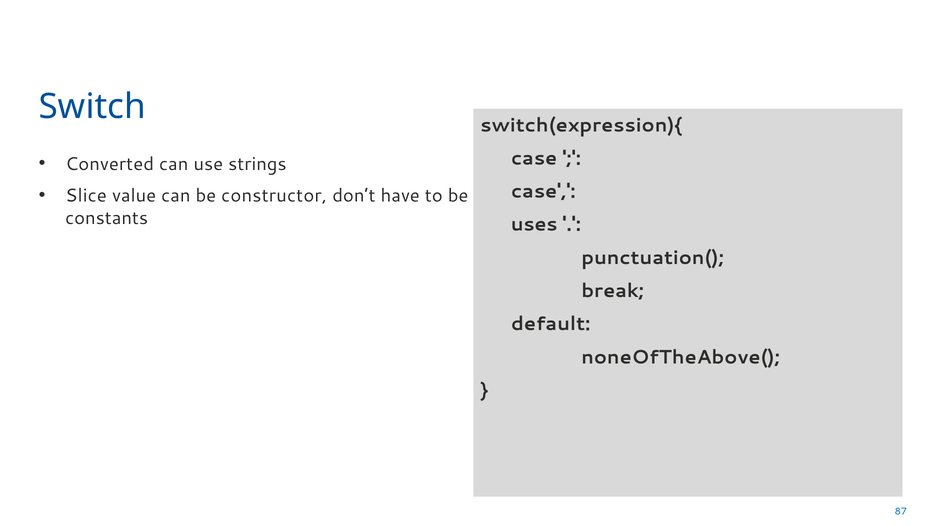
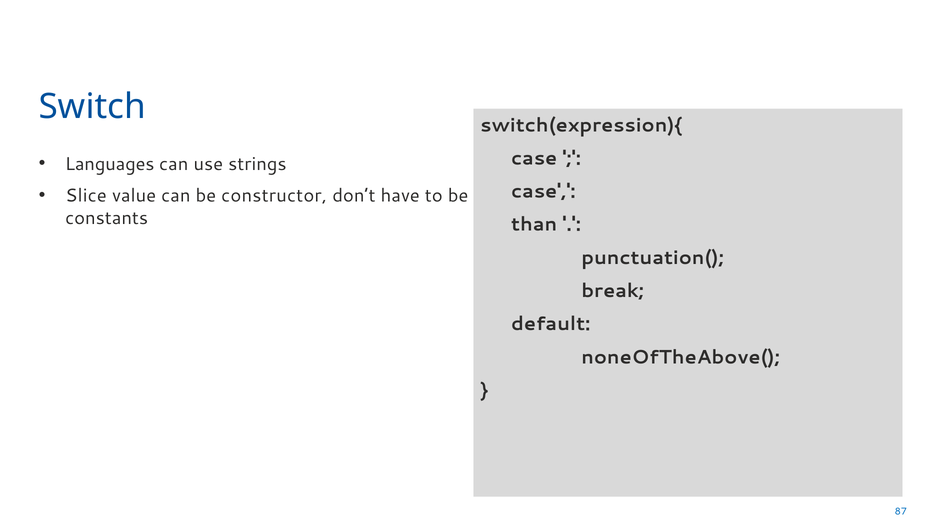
Converted: Converted -> Languages
uses: uses -> than
